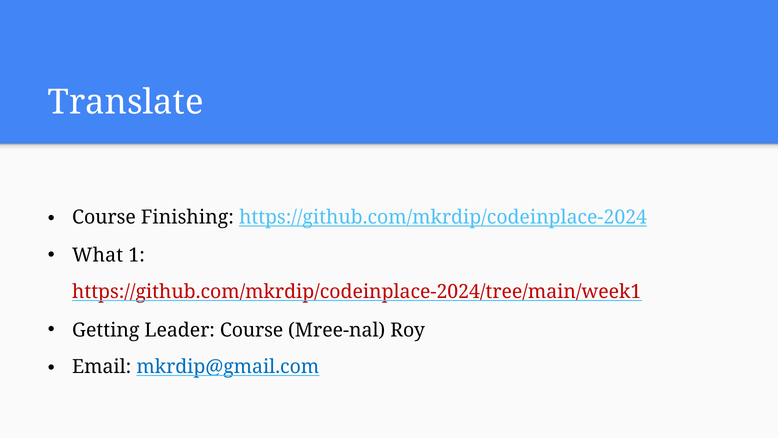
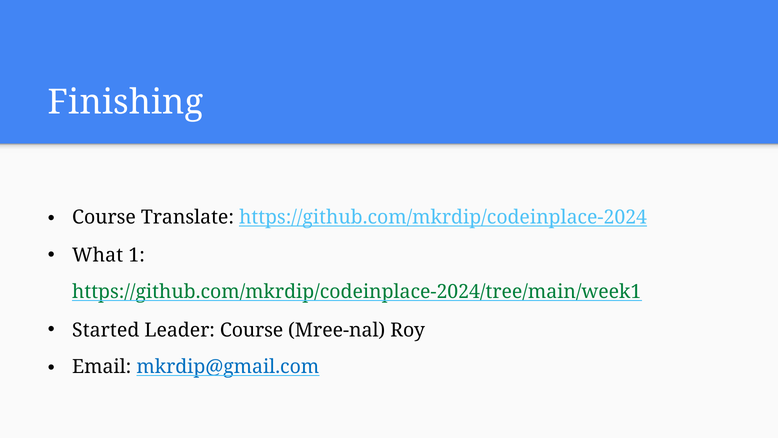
Translate: Translate -> Finishing
Finishing: Finishing -> Translate
https://github.com/mkrdip/codeinplace-2024/tree/main/week1 colour: red -> green
Getting: Getting -> Started
